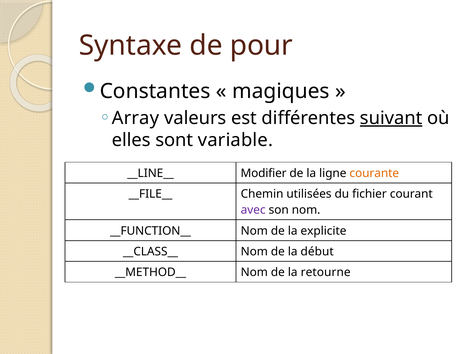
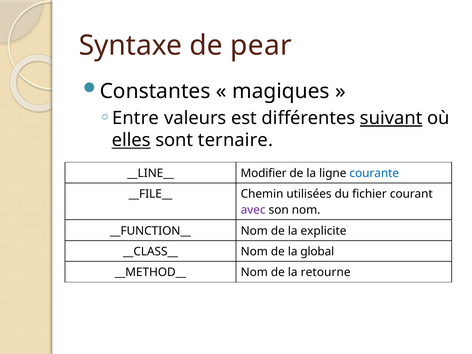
pour: pour -> pear
Array: Array -> Entre
elles underline: none -> present
variable: variable -> ternaire
courante colour: orange -> blue
début: début -> global
